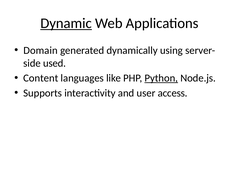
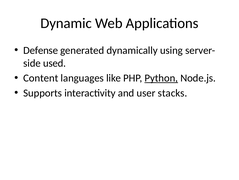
Dynamic underline: present -> none
Domain: Domain -> Defense
access: access -> stacks
